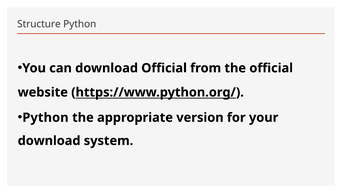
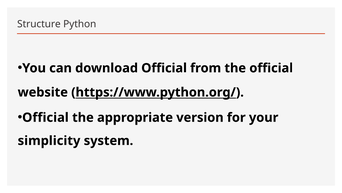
Python at (45, 117): Python -> Official
download at (49, 140): download -> simplicity
